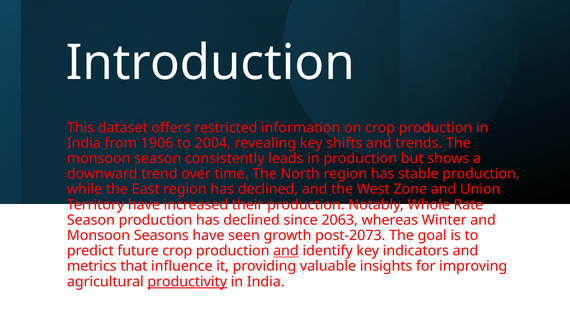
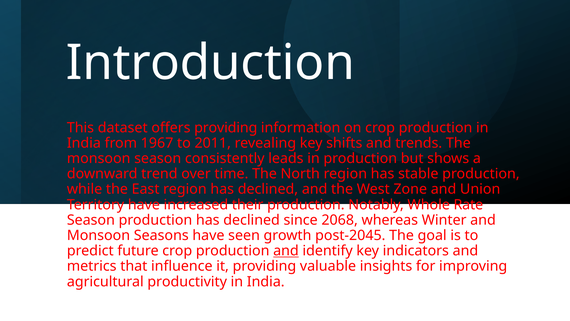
offers restricted: restricted -> providing
1906: 1906 -> 1967
2004: 2004 -> 2011
2063: 2063 -> 2068
post-2073: post-2073 -> post-2045
productivity underline: present -> none
